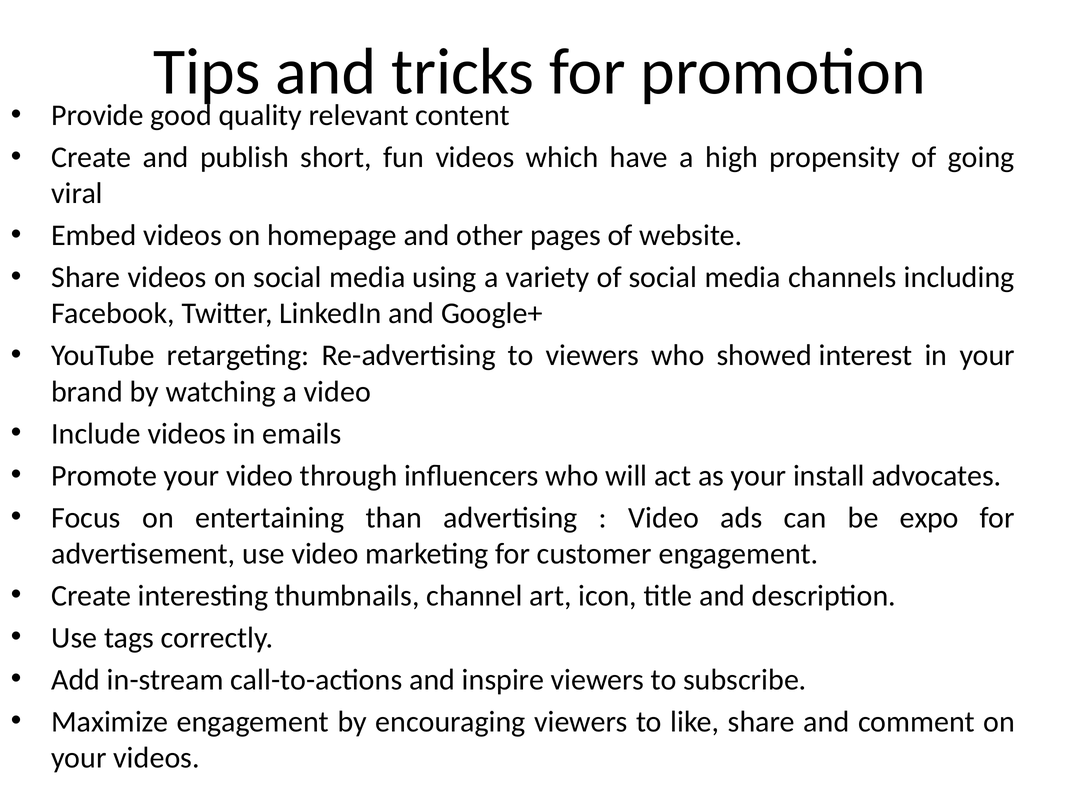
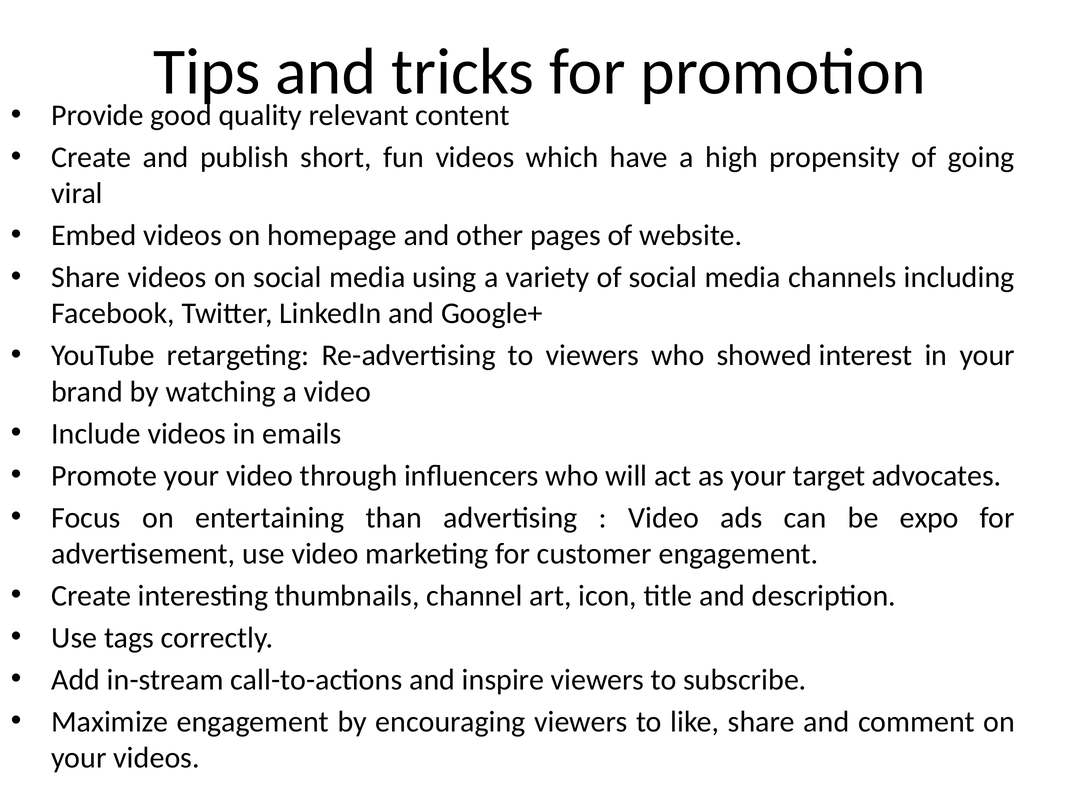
install: install -> target
